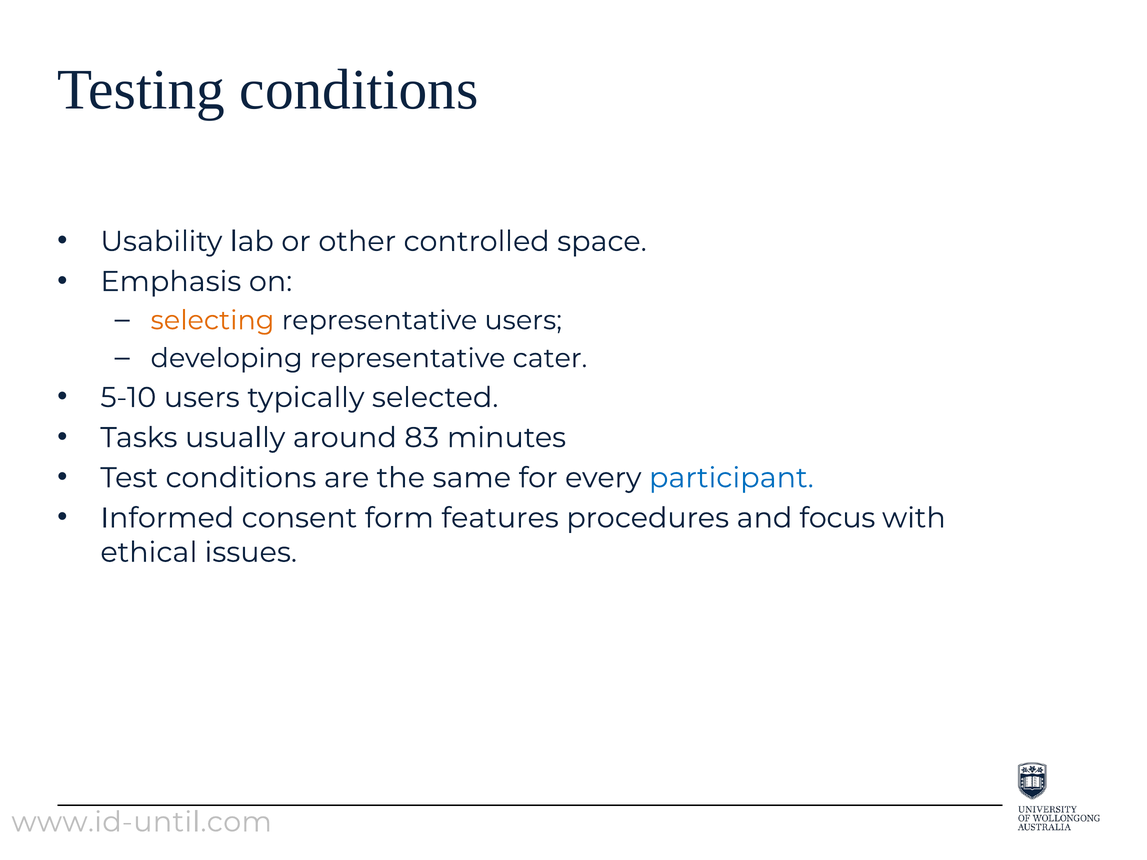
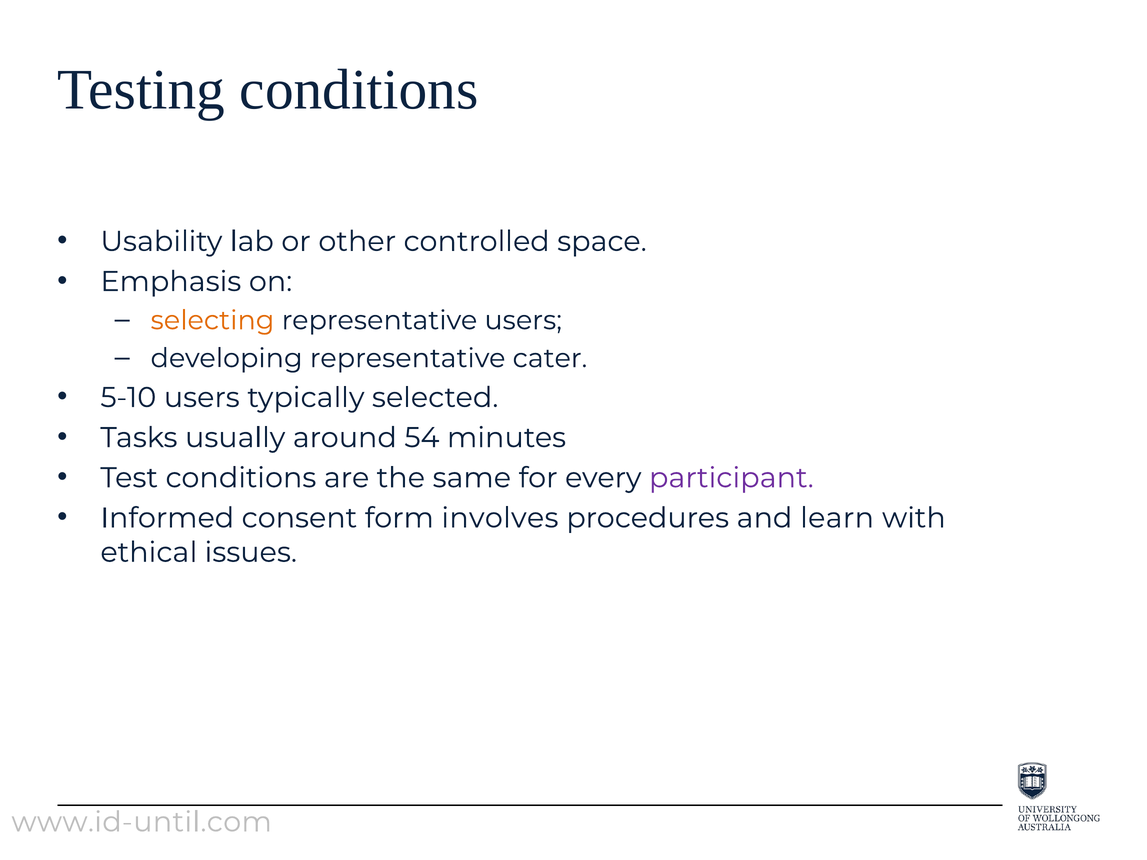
83: 83 -> 54
participant colour: blue -> purple
features: features -> involves
focus: focus -> learn
